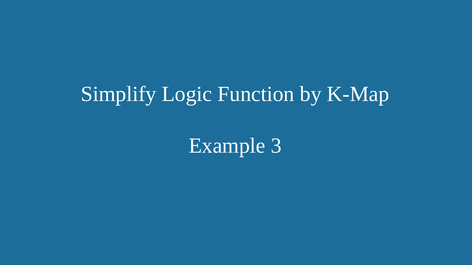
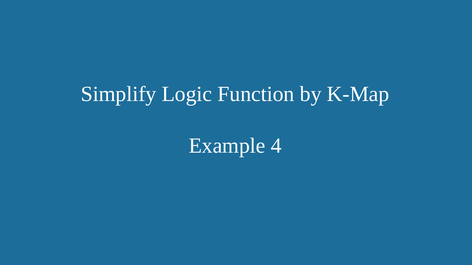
3: 3 -> 4
